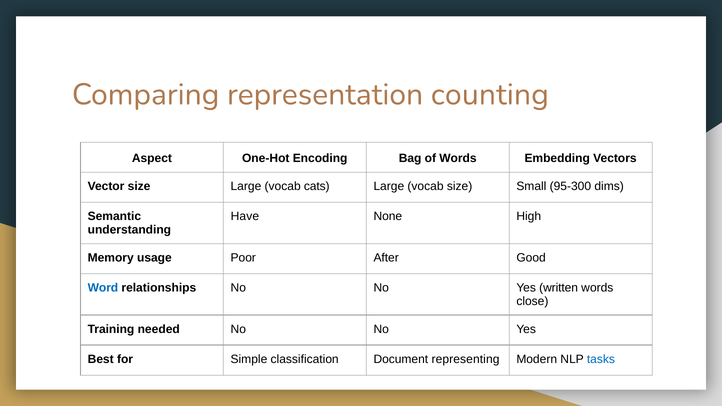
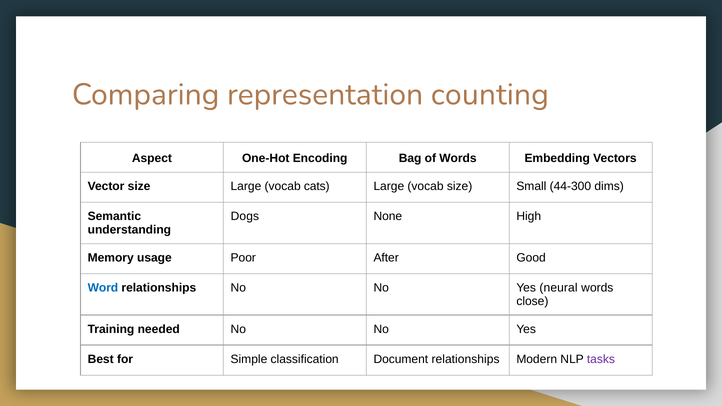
95-300: 95-300 -> 44-300
Have: Have -> Dogs
written: written -> neural
Document representing: representing -> relationships
tasks colour: blue -> purple
